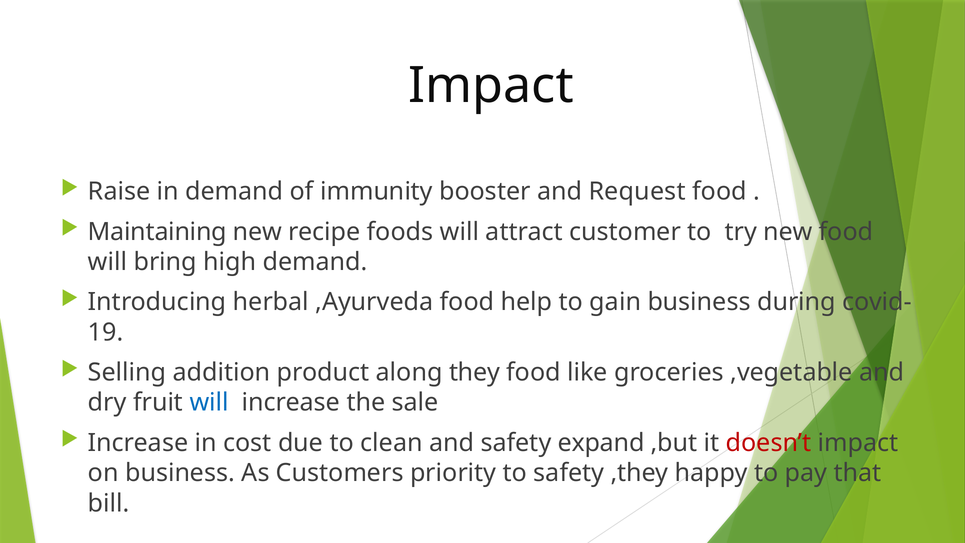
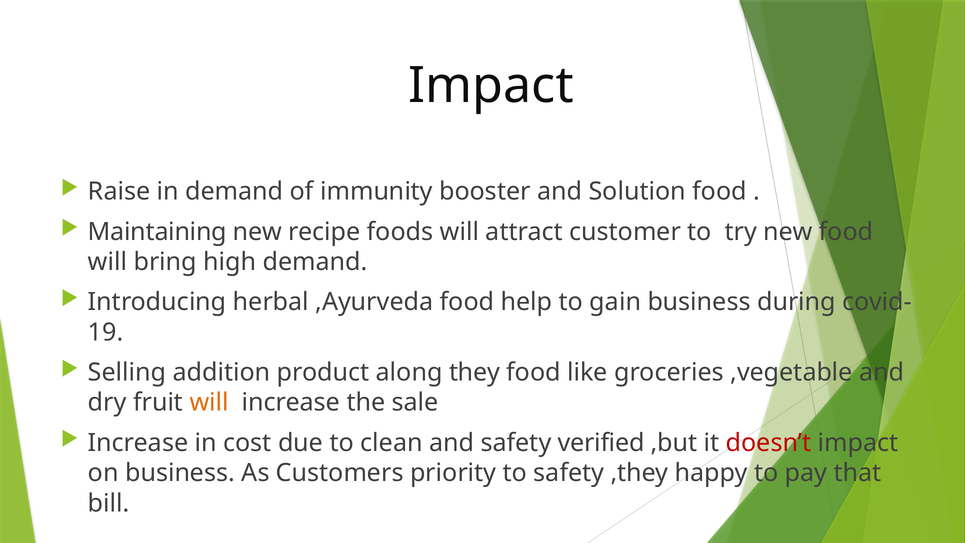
Request: Request -> Solution
will at (209, 403) colour: blue -> orange
expand: expand -> verified
